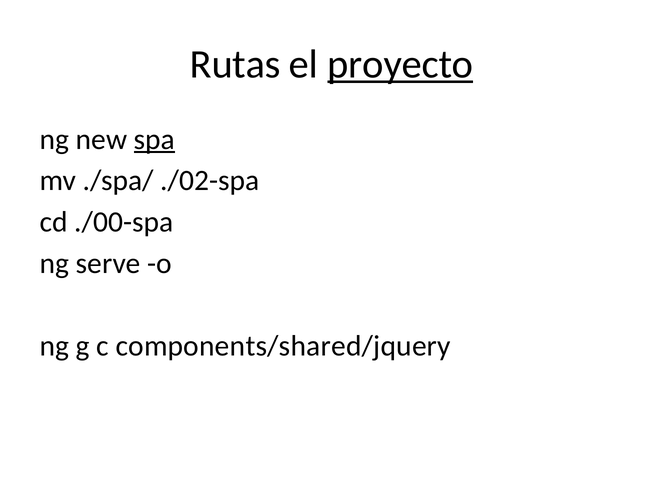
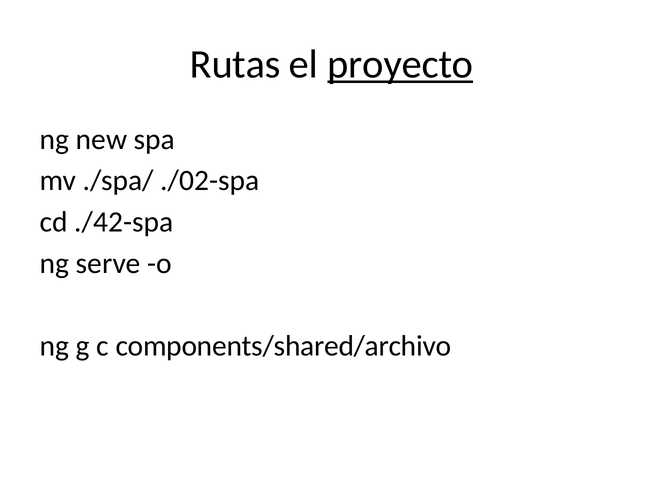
spa underline: present -> none
./00-spa: ./00-spa -> ./42-spa
components/shared/jquery: components/shared/jquery -> components/shared/archivo
